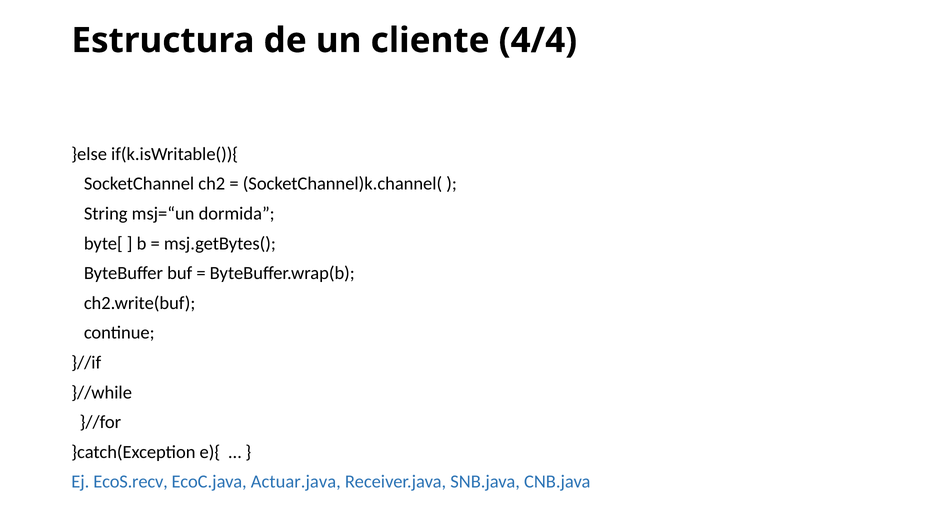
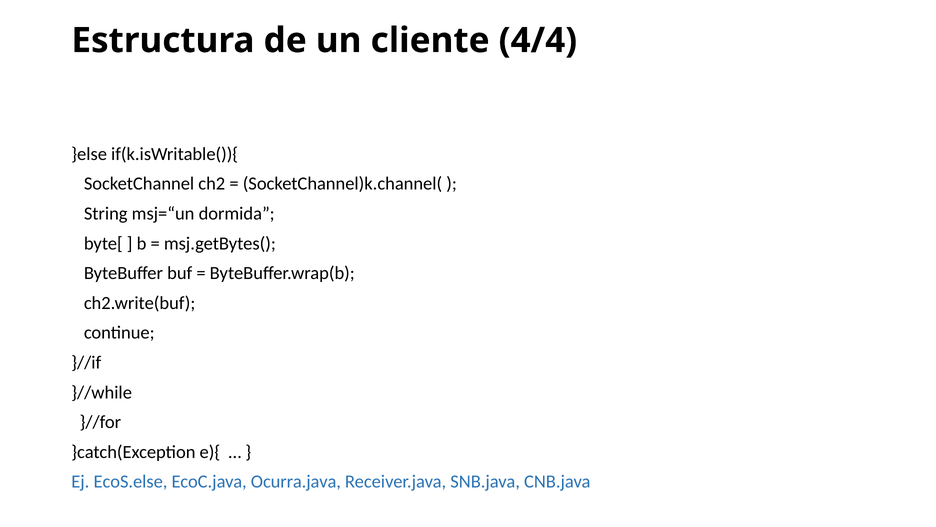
EcoS.recv: EcoS.recv -> EcoS.else
Actuar.java: Actuar.java -> Ocurra.java
